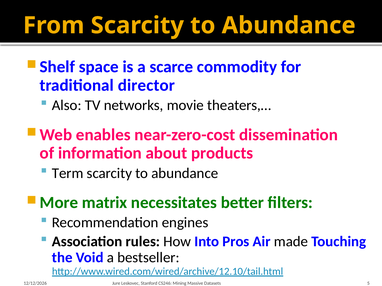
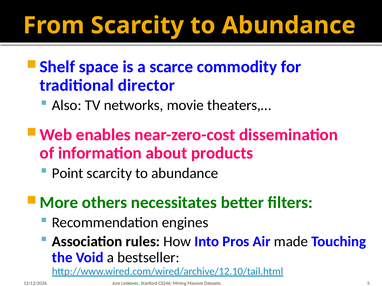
Term: Term -> Point
matrix: matrix -> others
